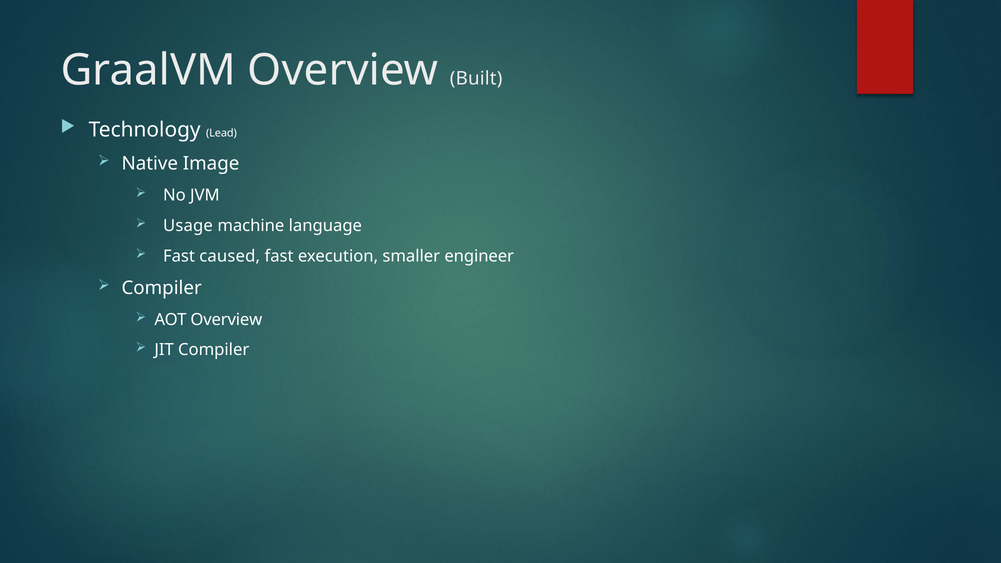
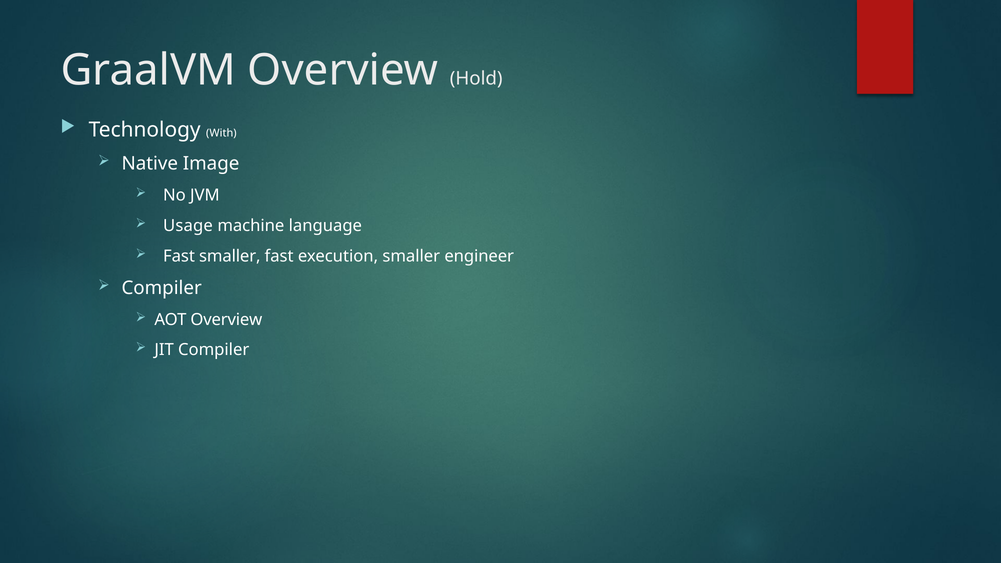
Built: Built -> Hold
Lead: Lead -> With
Fast caused: caused -> smaller
